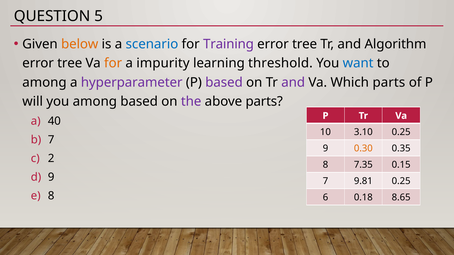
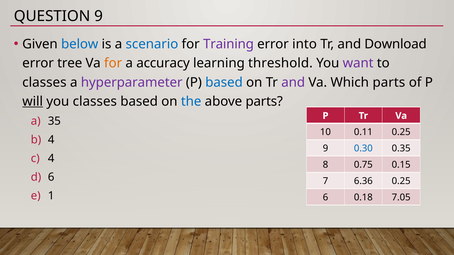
QUESTION 5: 5 -> 9
below colour: orange -> blue
tree at (305, 44): tree -> into
Algorithm: Algorithm -> Download
impurity: impurity -> accuracy
want colour: blue -> purple
among at (44, 82): among -> classes
based at (224, 82) colour: purple -> blue
will underline: none -> present
you among: among -> classes
the colour: purple -> blue
40: 40 -> 35
3.10: 3.10 -> 0.11
7 at (51, 140): 7 -> 4
0.30 colour: orange -> blue
2 at (51, 159): 2 -> 4
7.35: 7.35 -> 0.75
9 at (51, 177): 9 -> 6
9.81: 9.81 -> 6.36
8 at (51, 196): 8 -> 1
8.65: 8.65 -> 7.05
